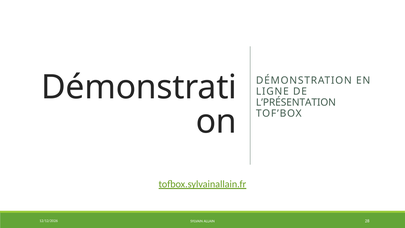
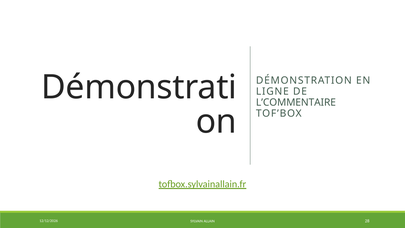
L’PRÉSENTATION: L’PRÉSENTATION -> L’COMMENTAIRE
